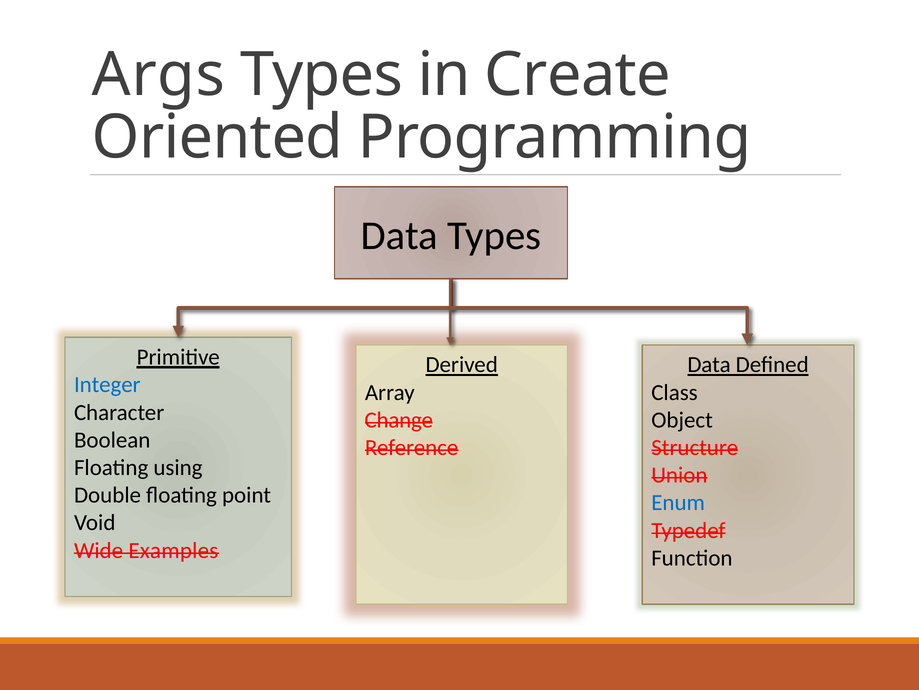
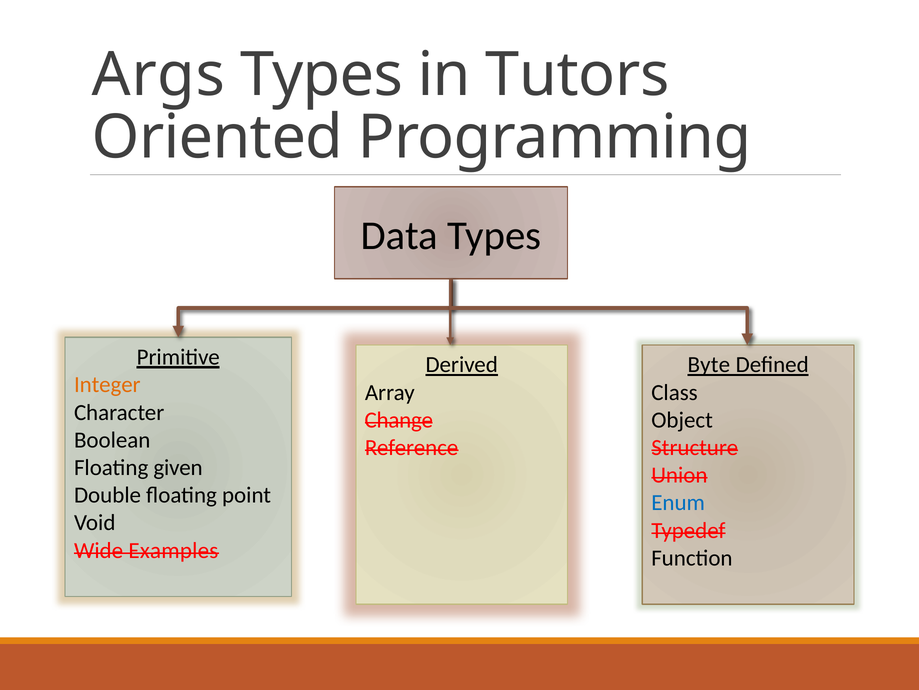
Create: Create -> Tutors
Data at (709, 365): Data -> Byte
Integer colour: blue -> orange
using: using -> given
